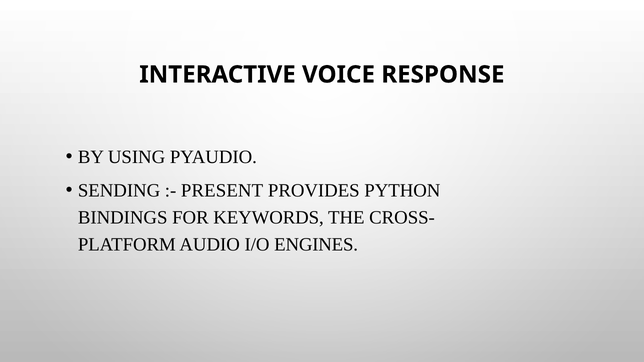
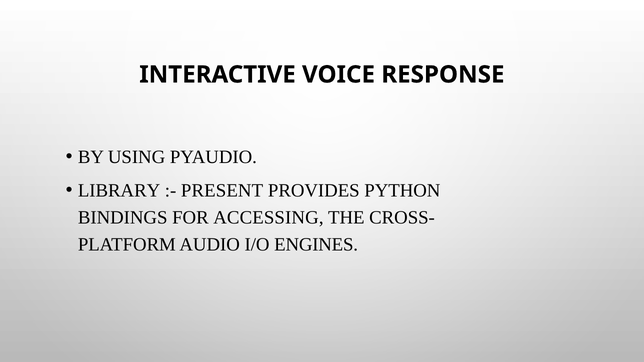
SENDING: SENDING -> LIBRARY
KEYWORDS: KEYWORDS -> ACCESSING
